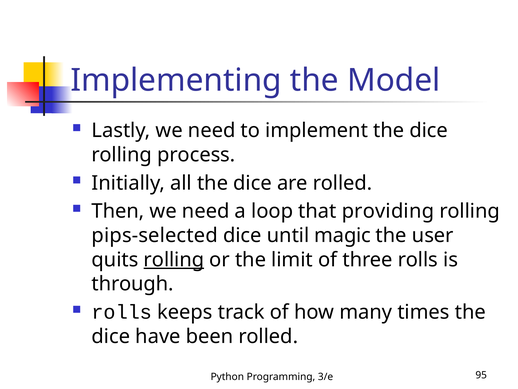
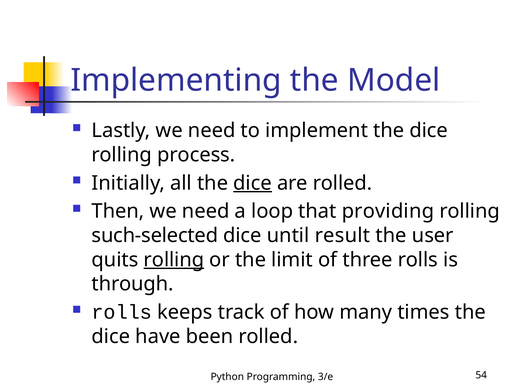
dice at (253, 183) underline: none -> present
pips-selected: pips-selected -> such-selected
magic: magic -> result
95: 95 -> 54
